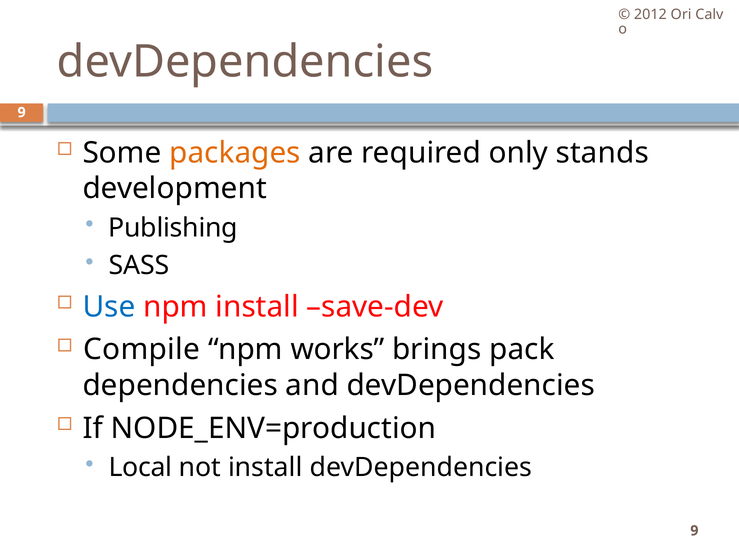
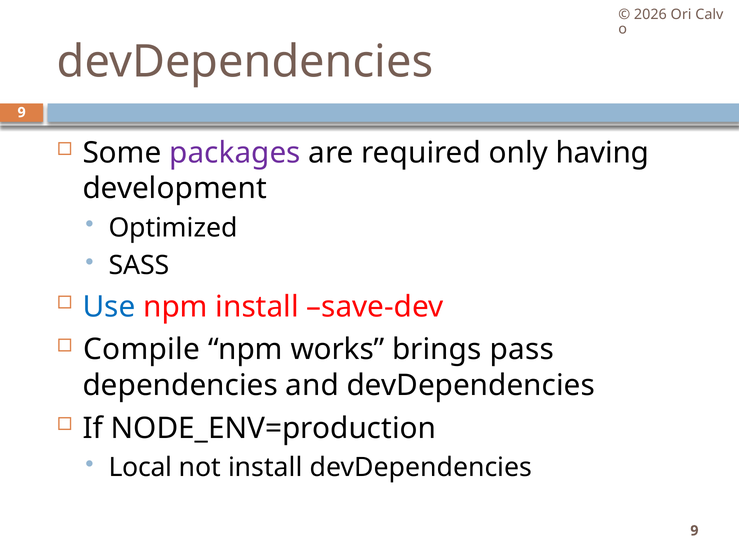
2012: 2012 -> 2026
packages colour: orange -> purple
stands: stands -> having
Publishing: Publishing -> Optimized
pack: pack -> pass
